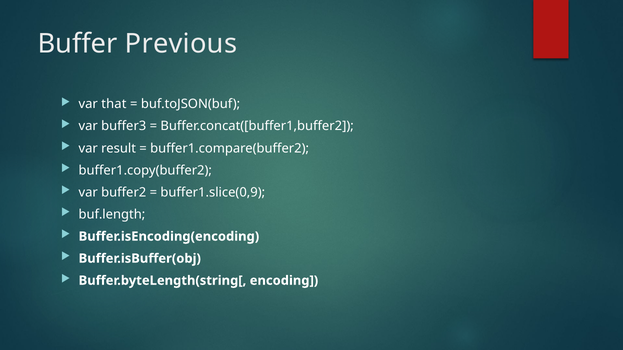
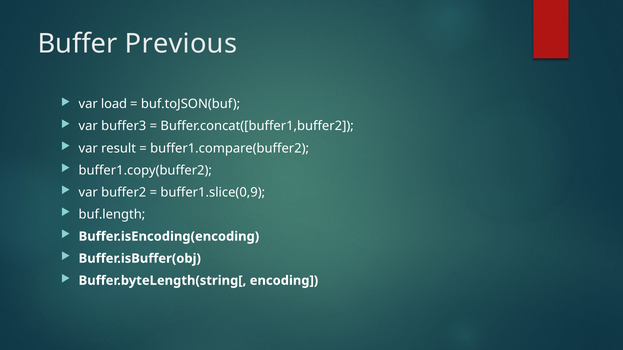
that: that -> load
